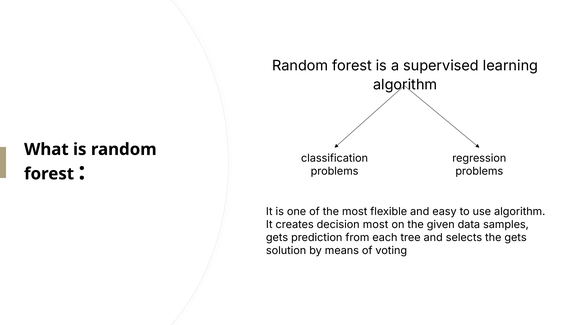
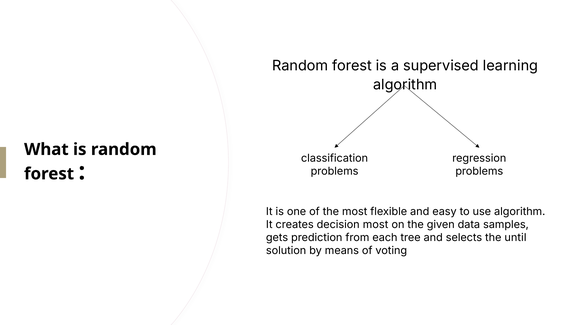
the gets: gets -> until
